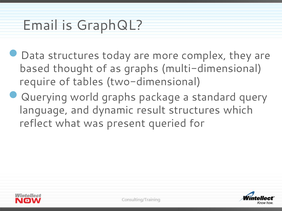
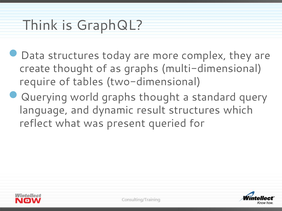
Email: Email -> Think
based: based -> create
graphs package: package -> thought
